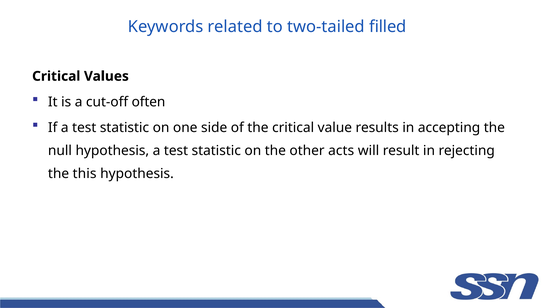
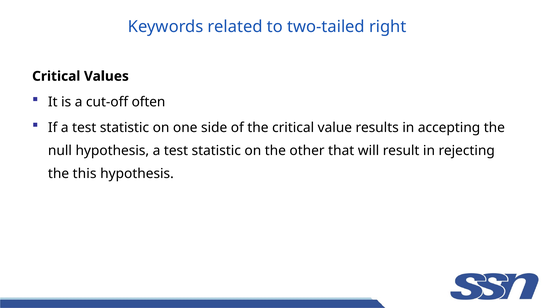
filled: filled -> right
acts: acts -> that
